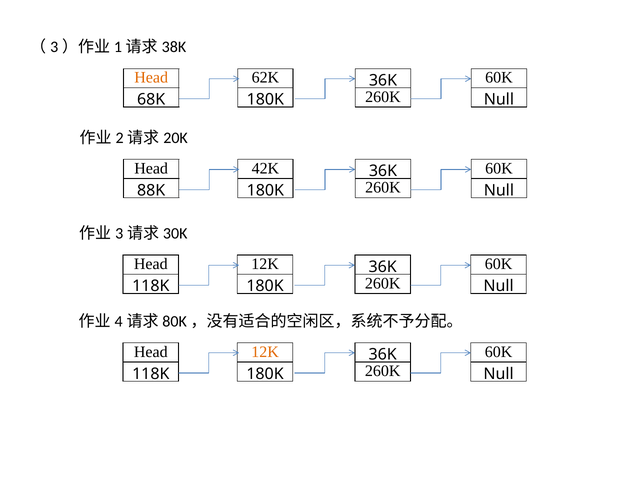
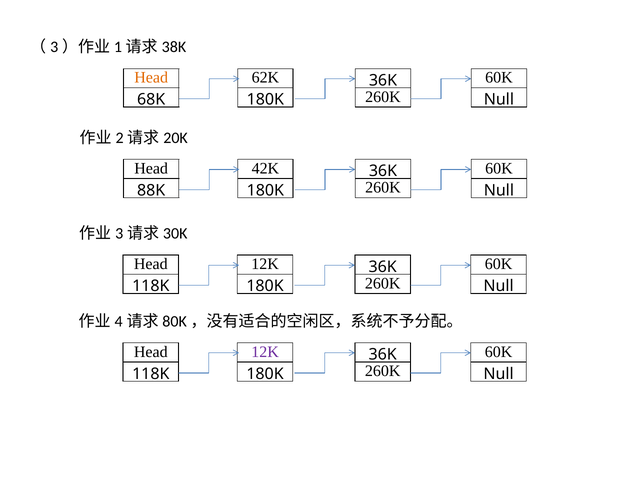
12K at (265, 352) colour: orange -> purple
